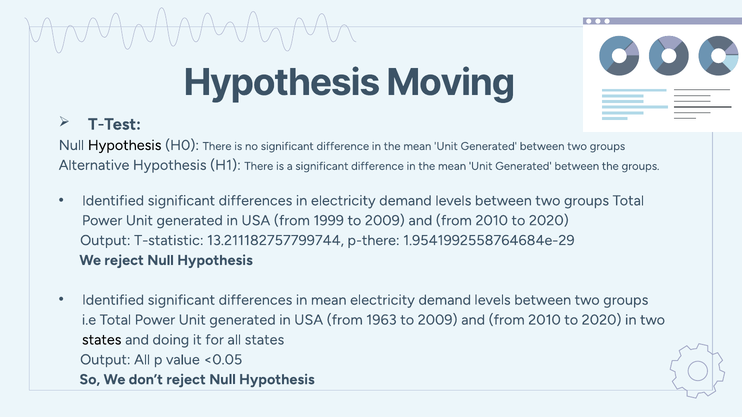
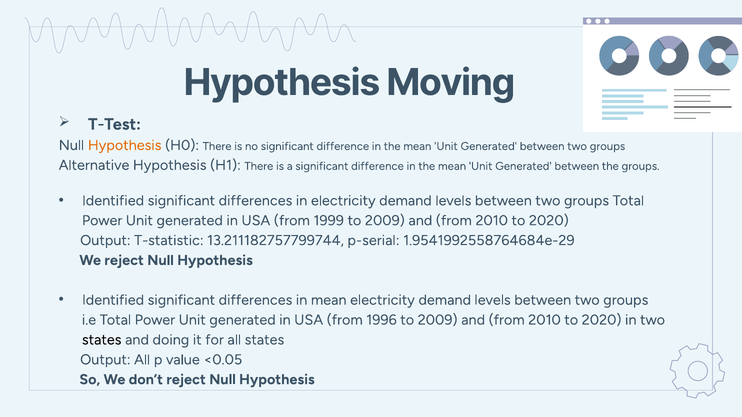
Hypothesis at (125, 145) colour: black -> orange
p-there: p-there -> p-serial
1963: 1963 -> 1996
